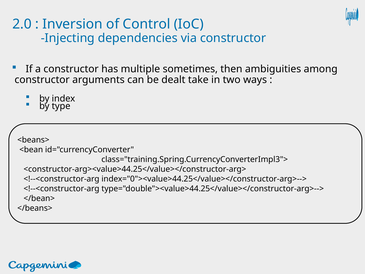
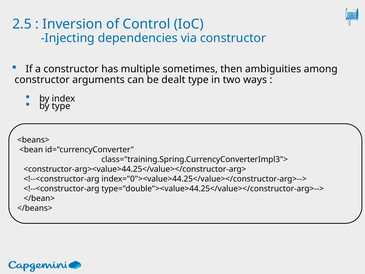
2.0: 2.0 -> 2.5
dealt take: take -> type
